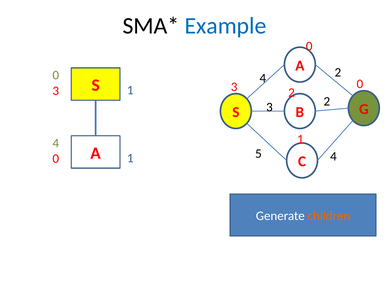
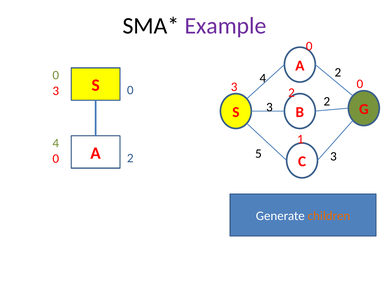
Example colour: blue -> purple
1 at (130, 90): 1 -> 0
5 4: 4 -> 3
0 1: 1 -> 2
